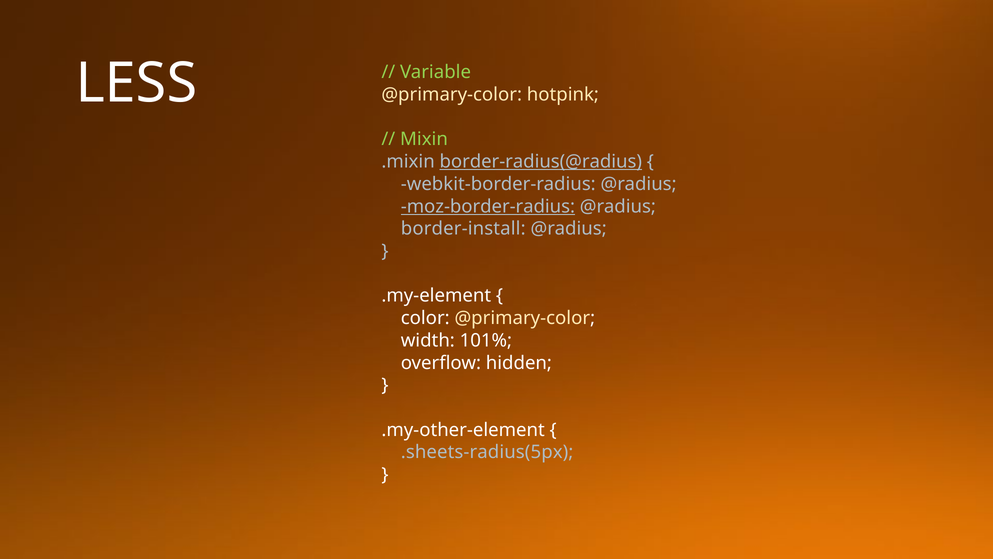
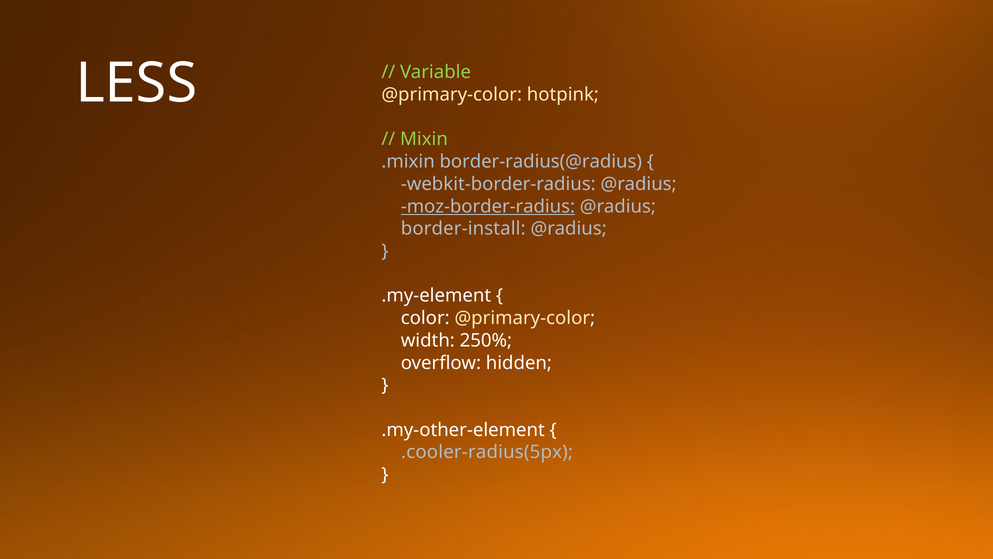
border-radius(@radius underline: present -> none
101%: 101% -> 250%
.sheets-radius(5px: .sheets-radius(5px -> .cooler-radius(5px
